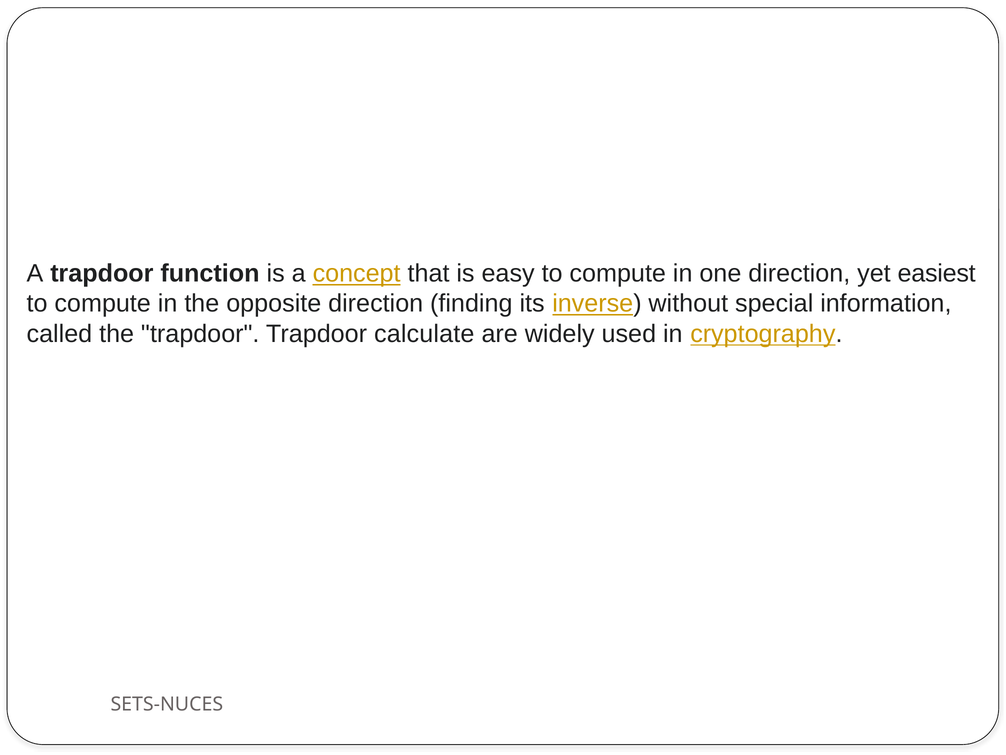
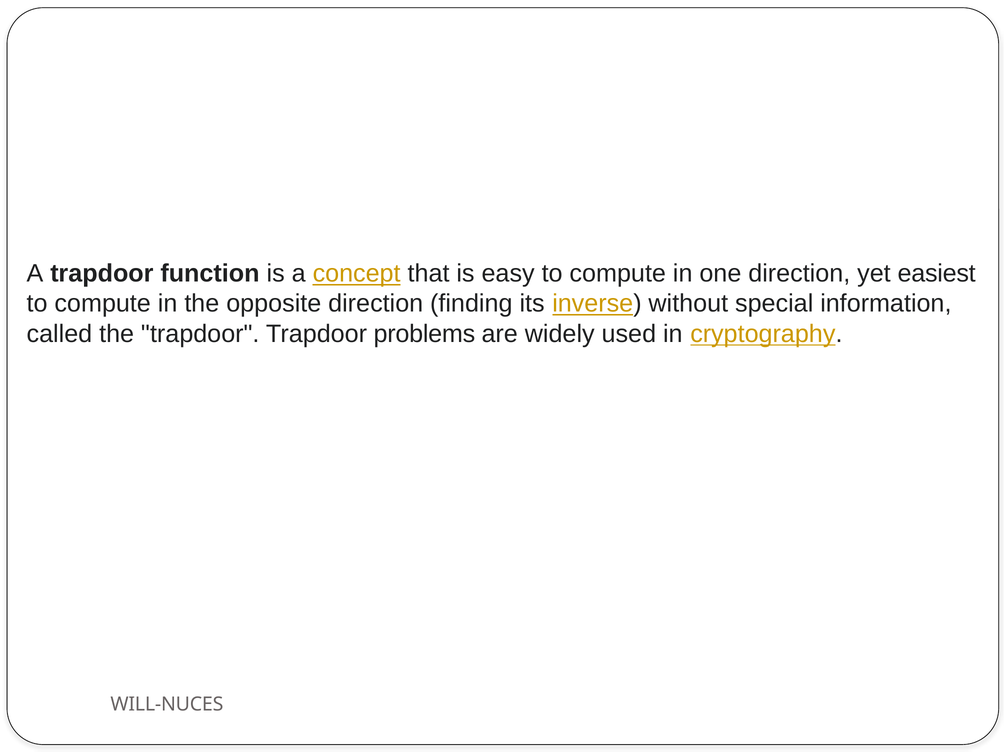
calculate: calculate -> problems
SETS-NUCES: SETS-NUCES -> WILL-NUCES
